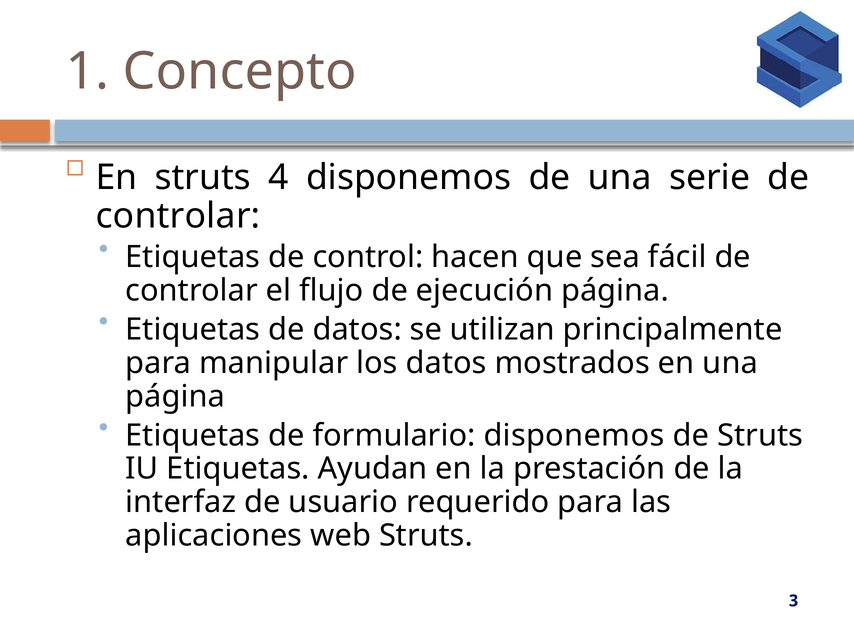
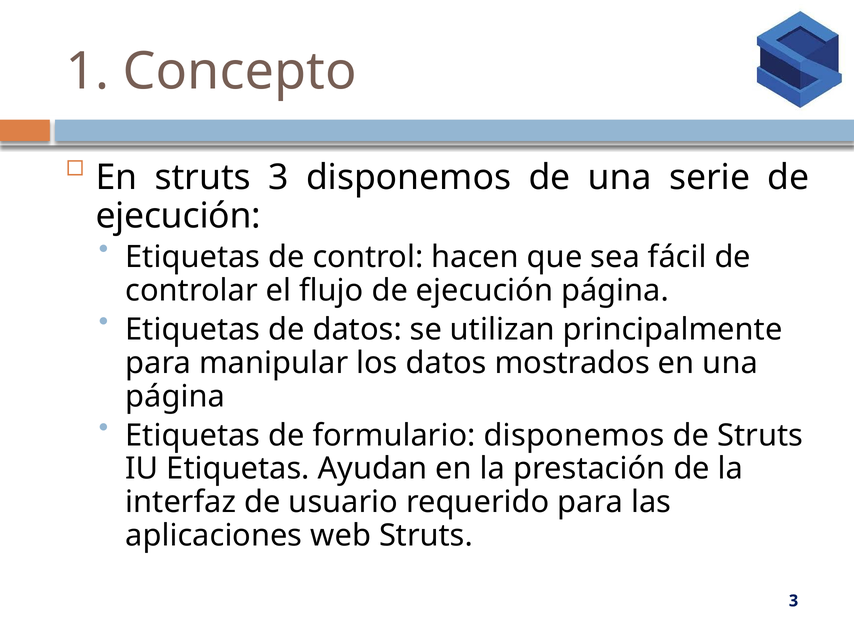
struts 4: 4 -> 3
controlar at (178, 216): controlar -> ejecución
